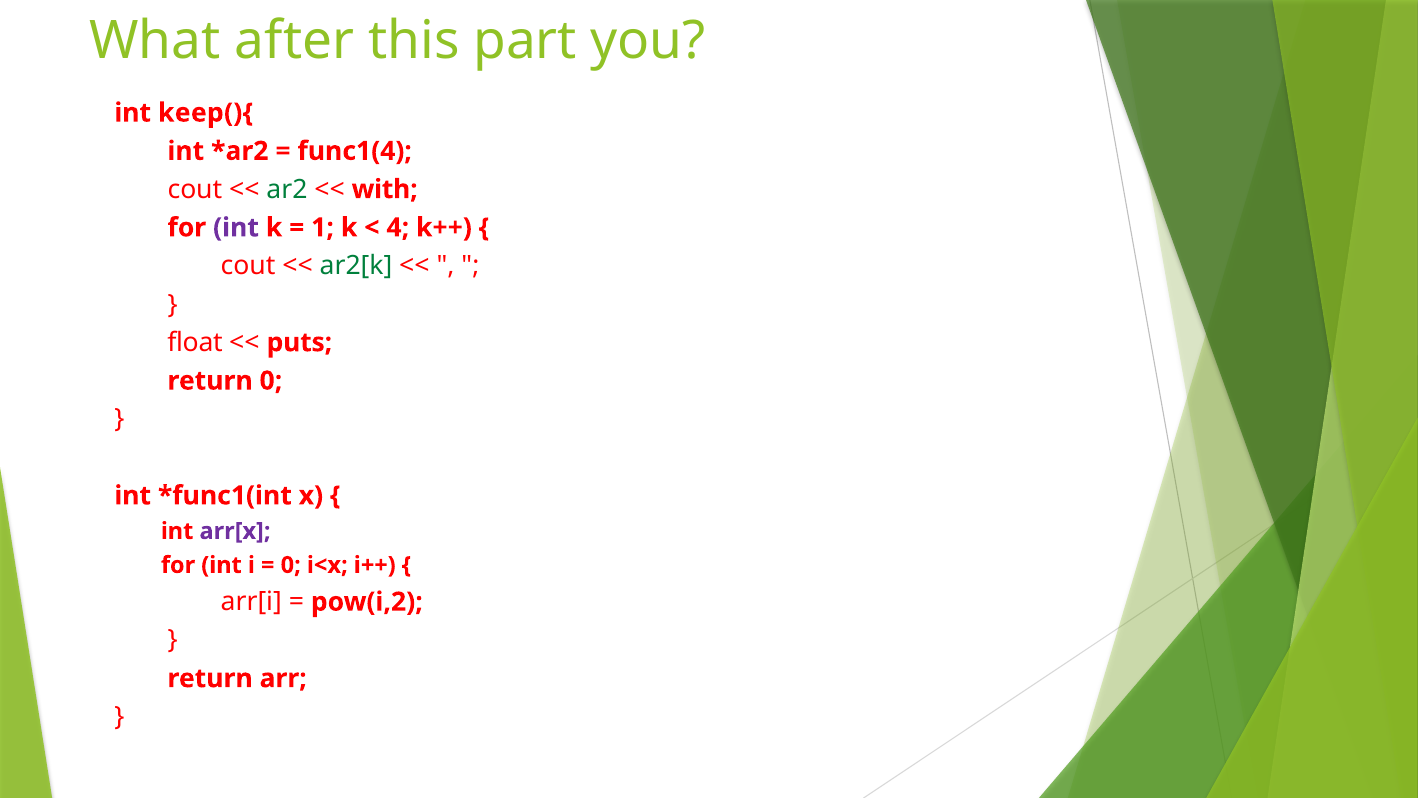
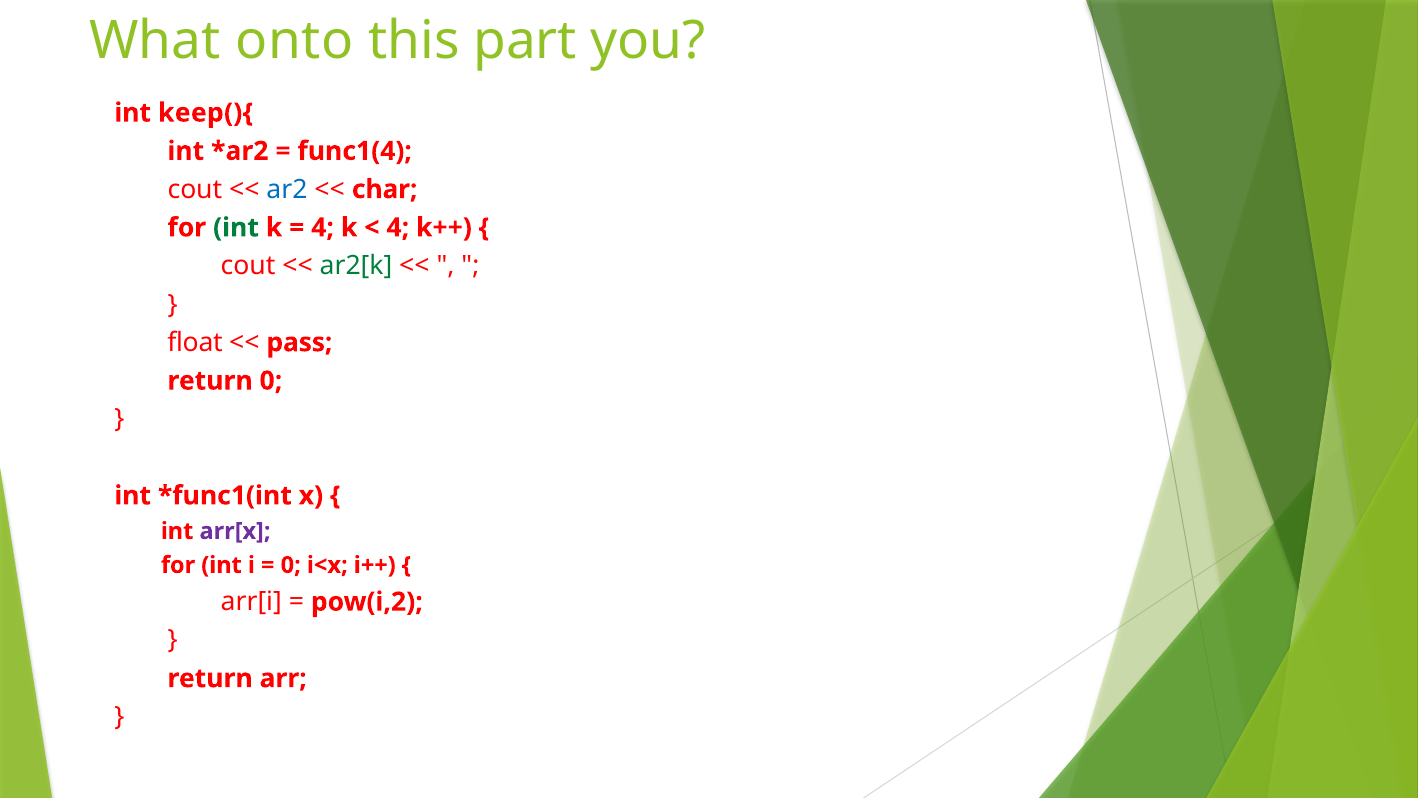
after: after -> onto
ar2 colour: green -> blue
with: with -> char
int at (236, 228) colour: purple -> green
1 at (323, 228): 1 -> 4
puts: puts -> pass
